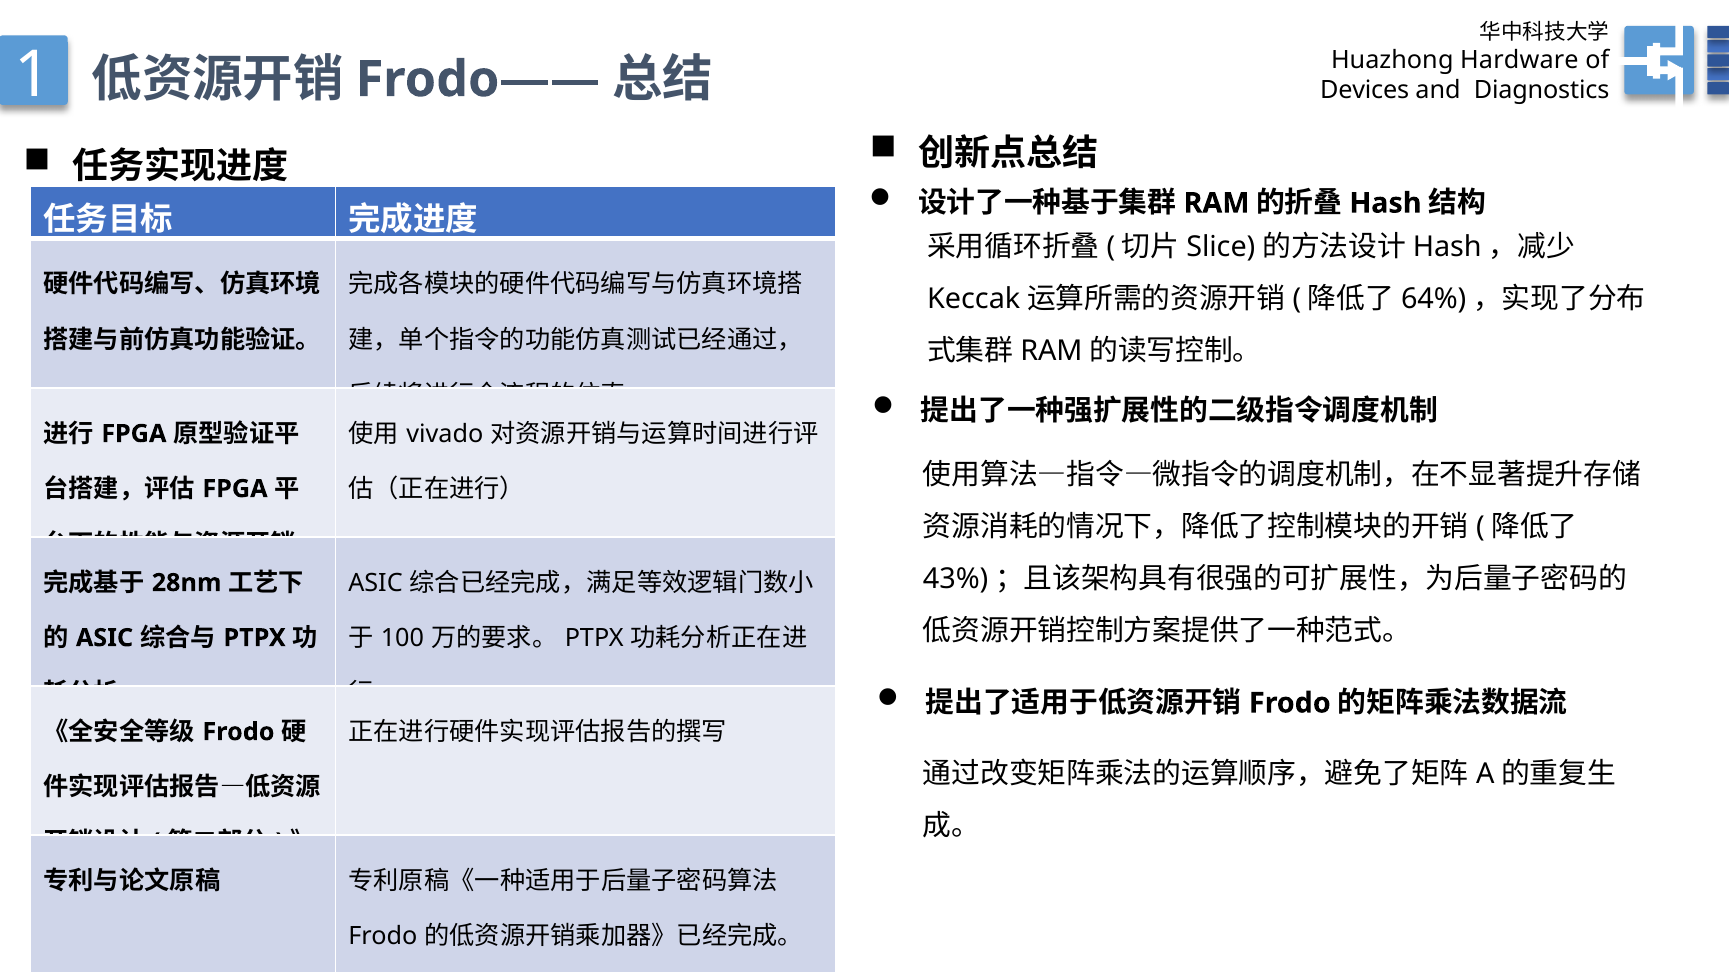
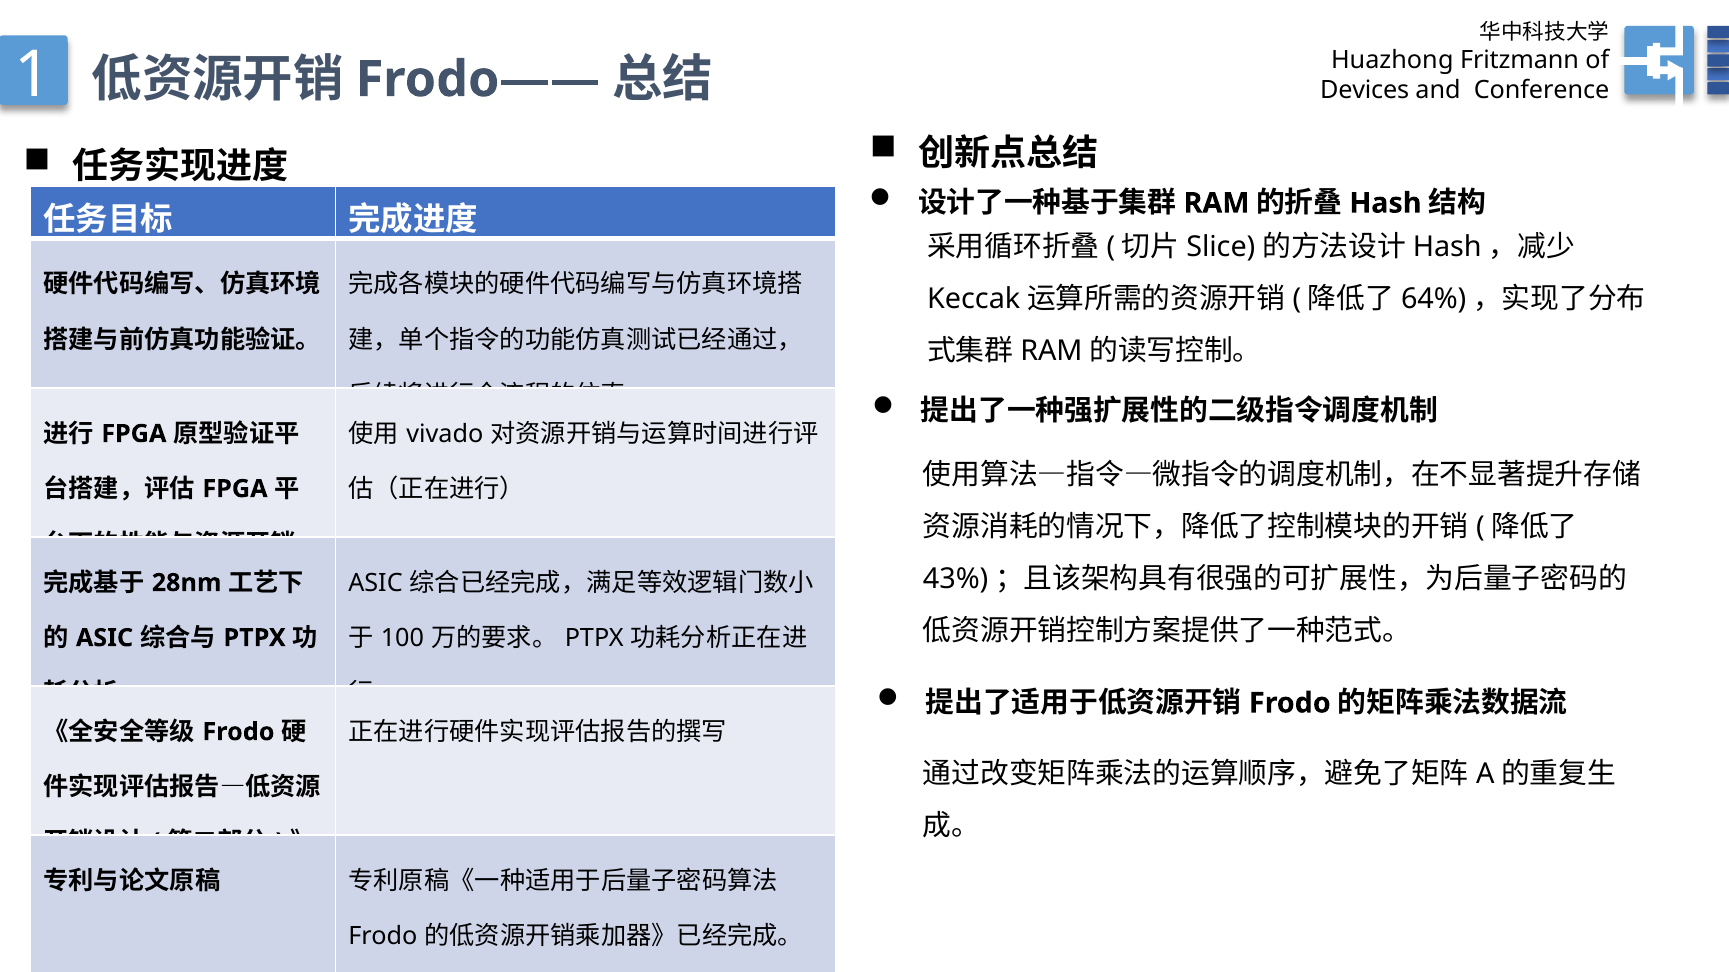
Hardware: Hardware -> Fritzmann
Diagnostics: Diagnostics -> Conference
